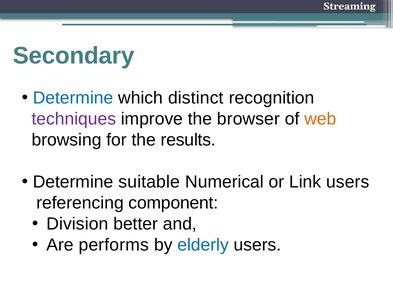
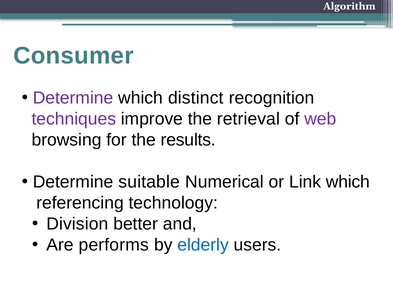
Streaming: Streaming -> Algorithm
Secondary: Secondary -> Consumer
Determine at (73, 98) colour: blue -> purple
browser: browser -> retrieval
web colour: orange -> purple
Link users: users -> which
component: component -> technology
